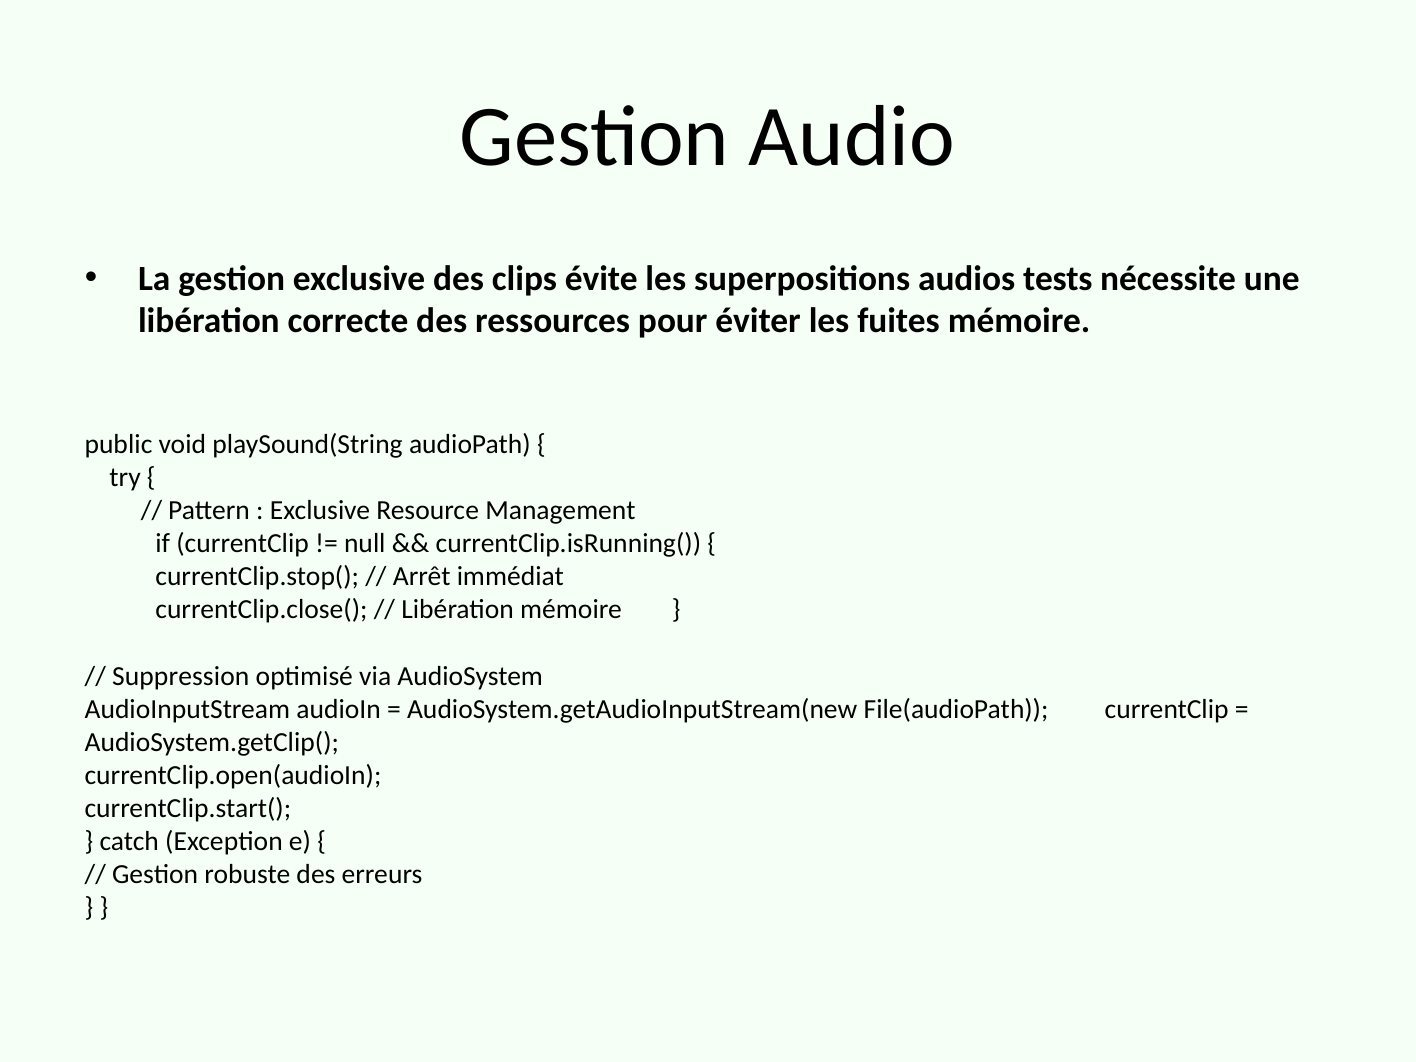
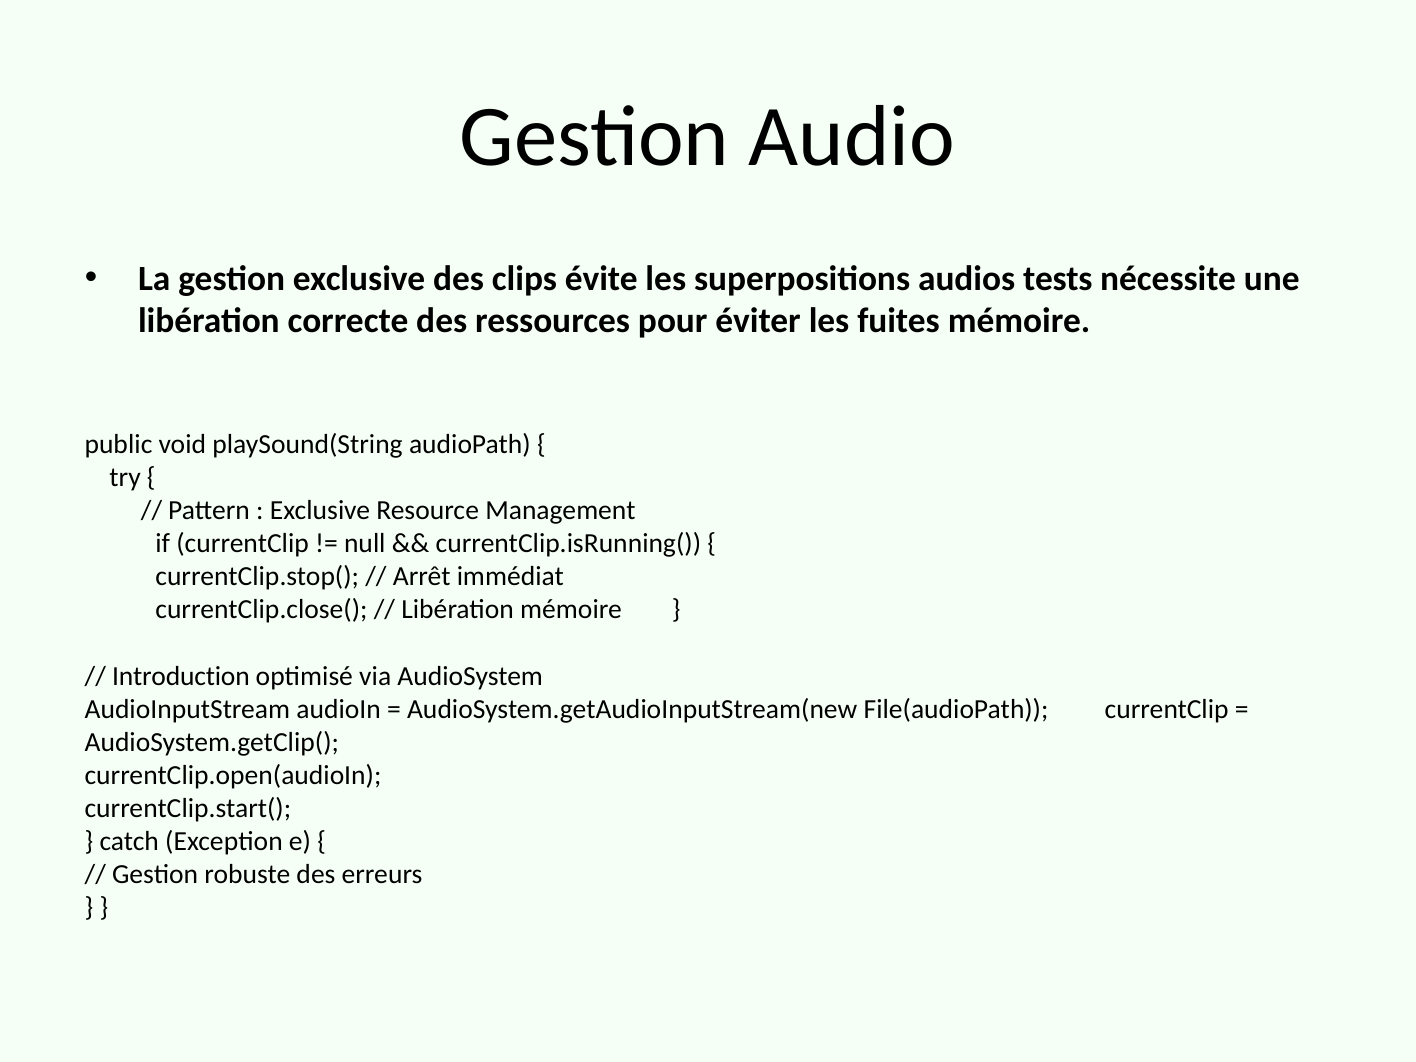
Suppression: Suppression -> Introduction
